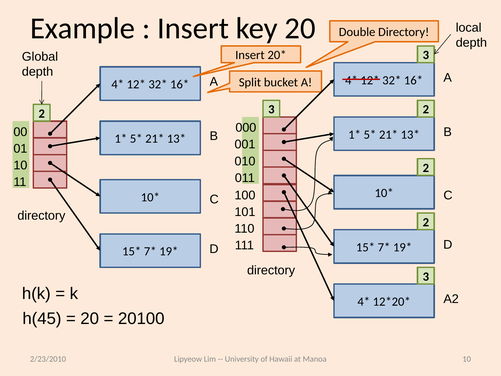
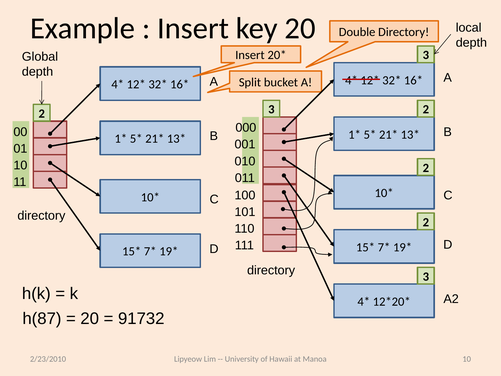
h(45: h(45 -> h(87
20100: 20100 -> 91732
